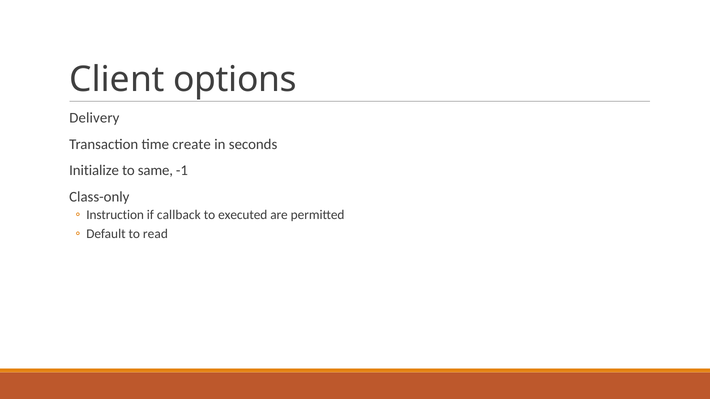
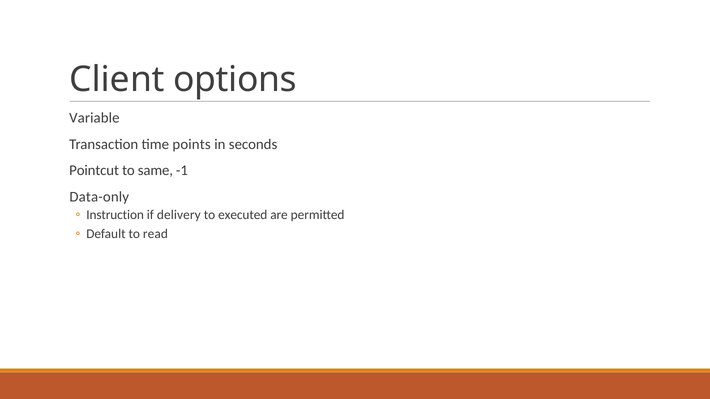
Delivery: Delivery -> Variable
create: create -> points
Initialize: Initialize -> Pointcut
Class-only: Class-only -> Data-only
callback: callback -> delivery
